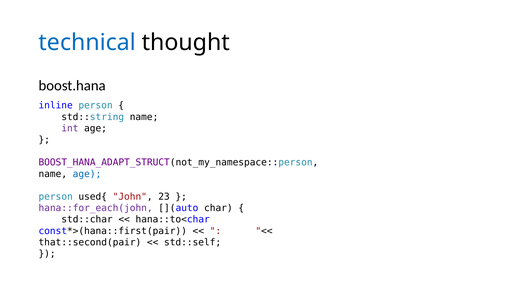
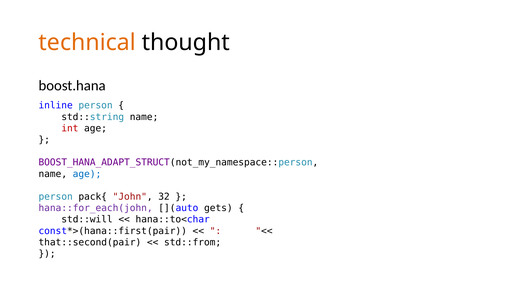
technical colour: blue -> orange
int colour: purple -> red
used{: used{ -> pack{
23: 23 -> 32
char: char -> gets
std::char: std::char -> std::will
std::self: std::self -> std::from
